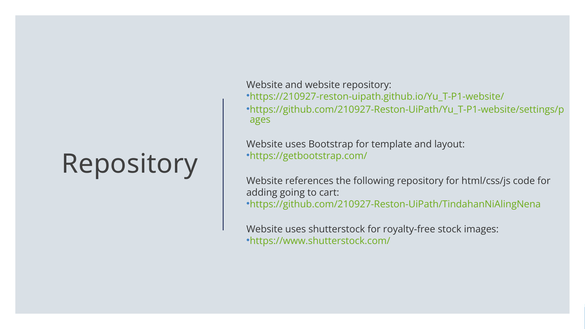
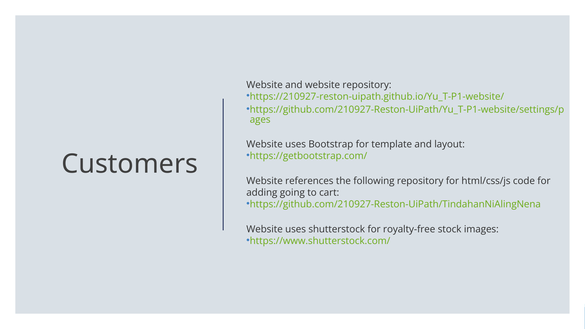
Repository at (130, 164): Repository -> Customers
